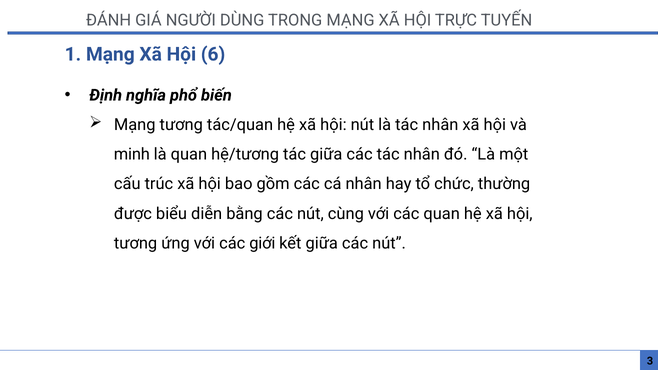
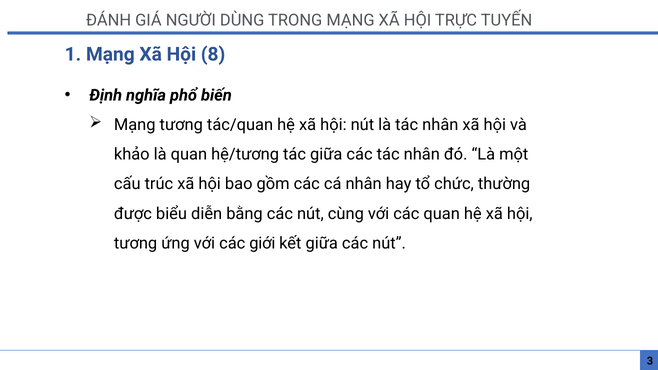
6: 6 -> 8
minh: minh -> khảo
